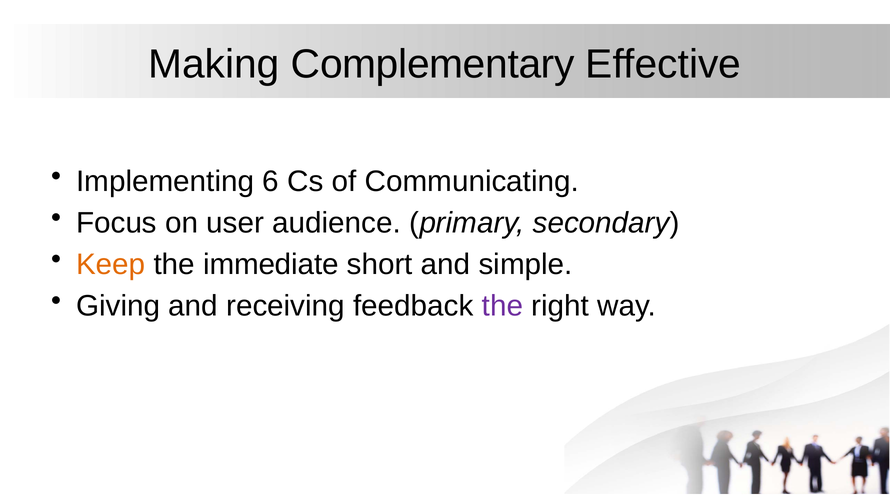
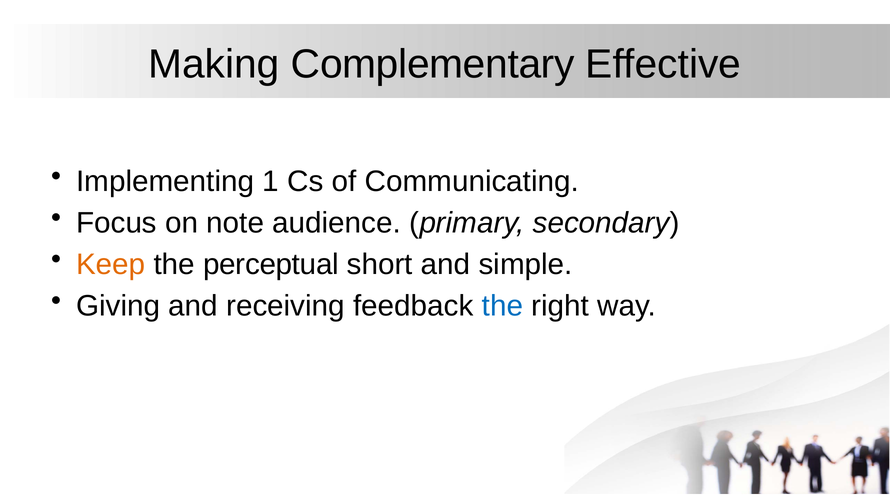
6: 6 -> 1
user: user -> note
immediate: immediate -> perceptual
the at (502, 306) colour: purple -> blue
